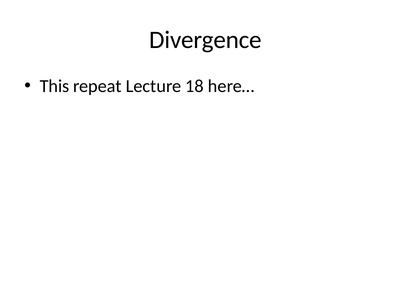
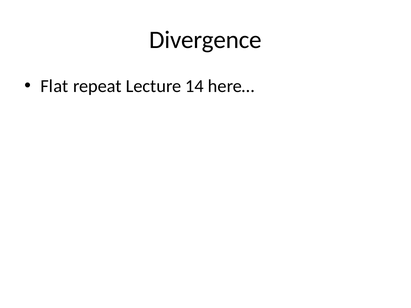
This: This -> Flat
18: 18 -> 14
